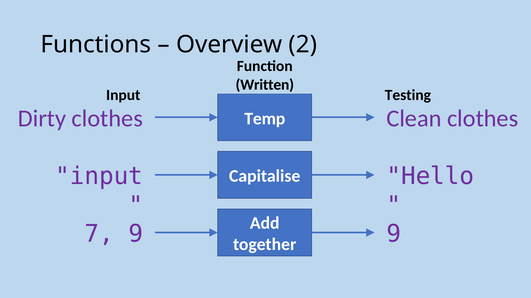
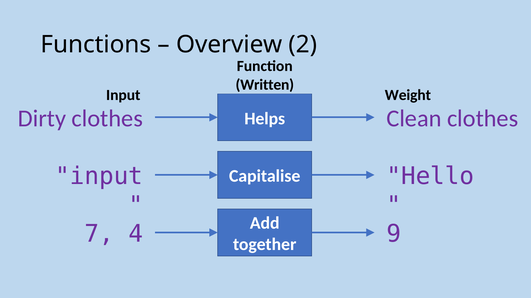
Testing: Testing -> Weight
Temp: Temp -> Helps
7 9: 9 -> 4
